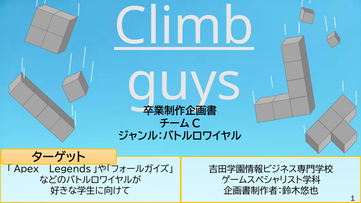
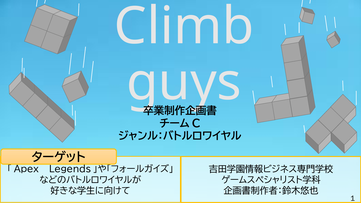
Climb underline: present -> none
